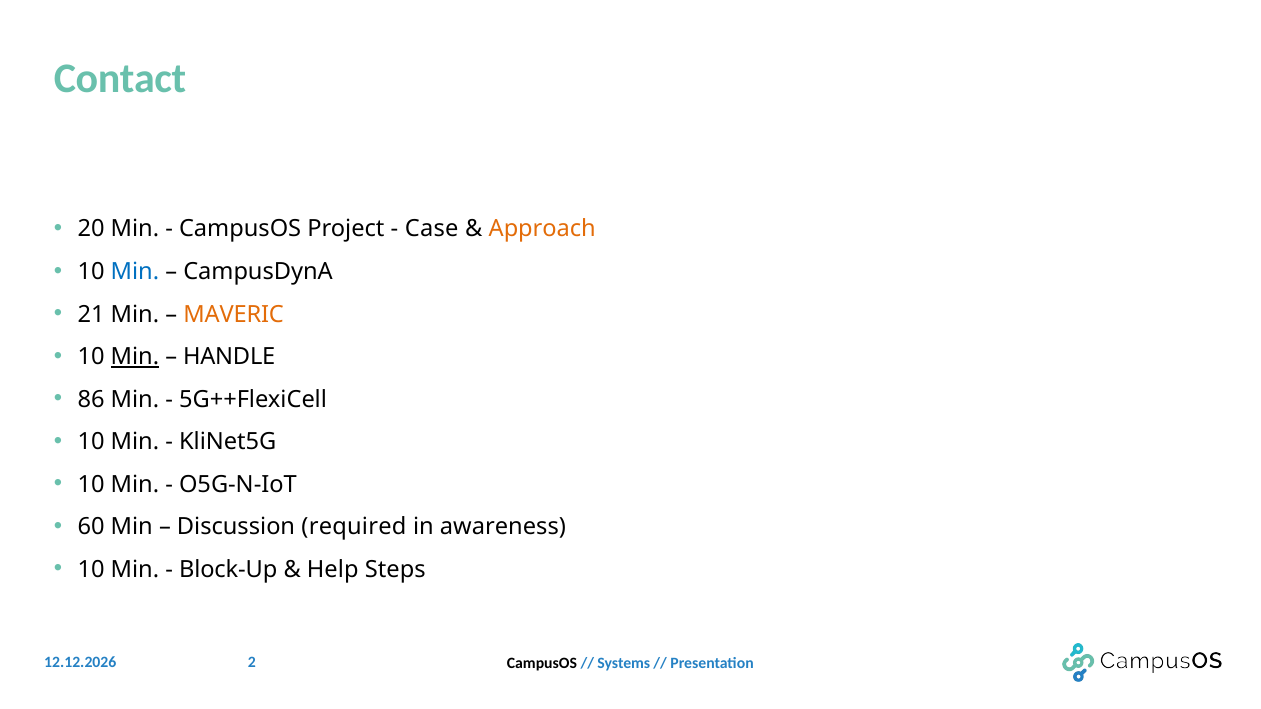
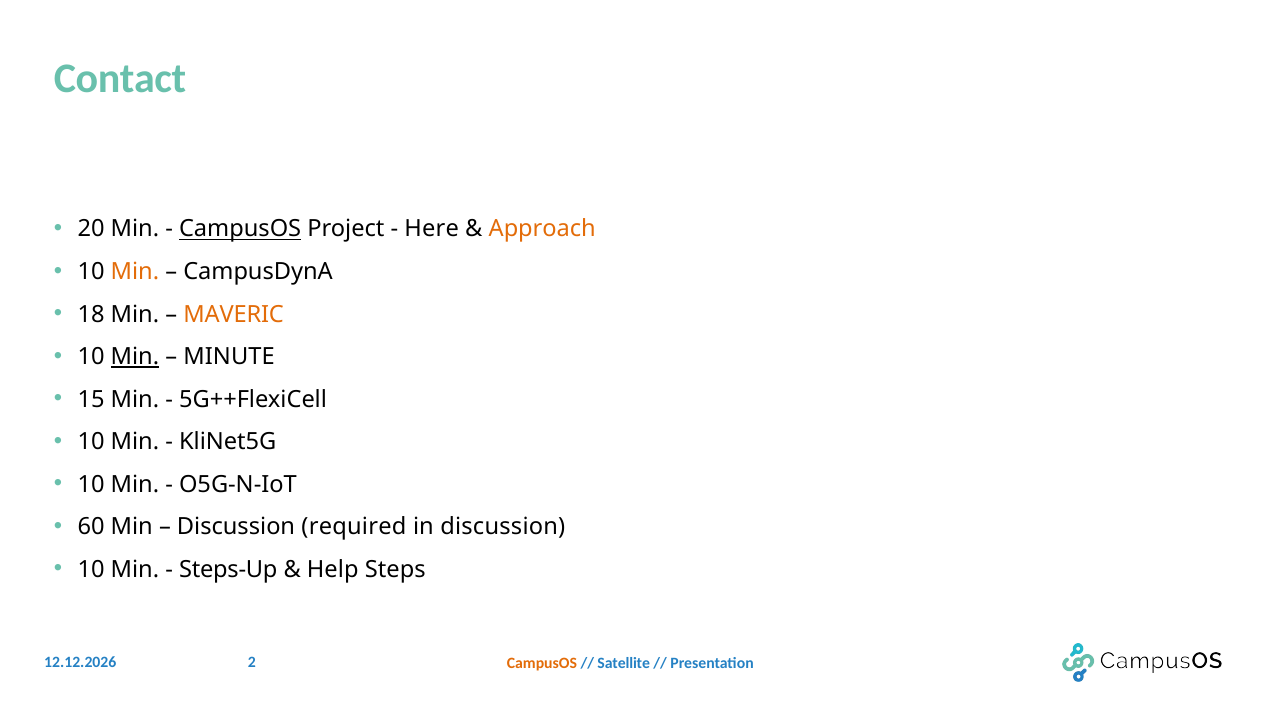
CampusOS at (240, 229) underline: none -> present
Case: Case -> Here
Min at (135, 272) colour: blue -> orange
21: 21 -> 18
HANDLE: HANDLE -> MINUTE
86: 86 -> 15
in awareness: awareness -> discussion
Block-Up: Block-Up -> Steps-Up
CampusOS at (542, 664) colour: black -> orange
Systems: Systems -> Satellite
